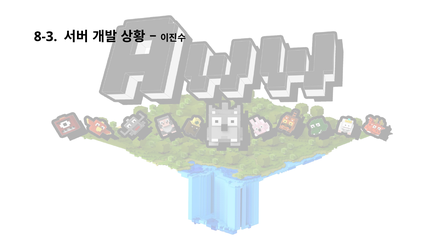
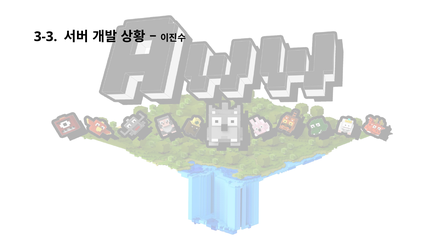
8-3: 8-3 -> 3-3
